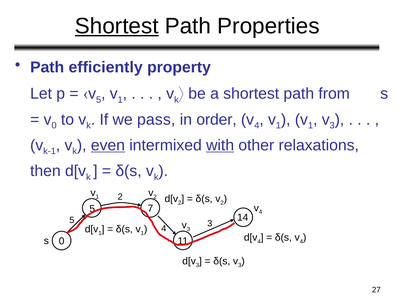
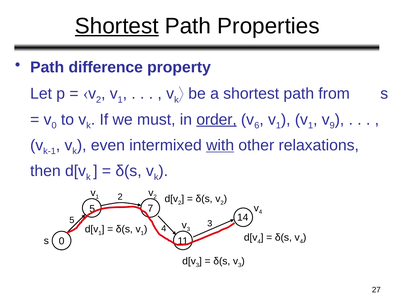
efficiently: efficiently -> difference
5 at (99, 100): 5 -> 2
pass: pass -> must
order underline: none -> present
4 at (257, 126): 4 -> 6
3 at (332, 126): 3 -> 9
even underline: present -> none
